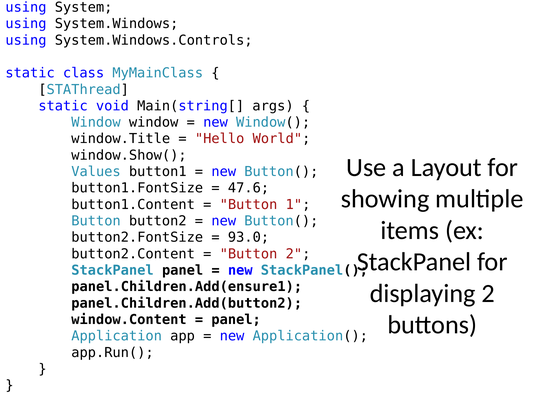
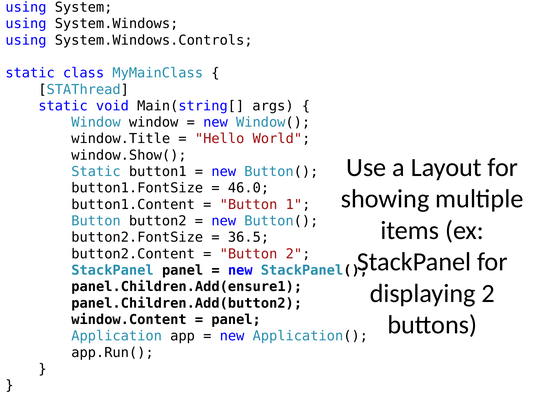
Values at (96, 172): Values -> Static
47.6: 47.6 -> 46.0
93.0: 93.0 -> 36.5
